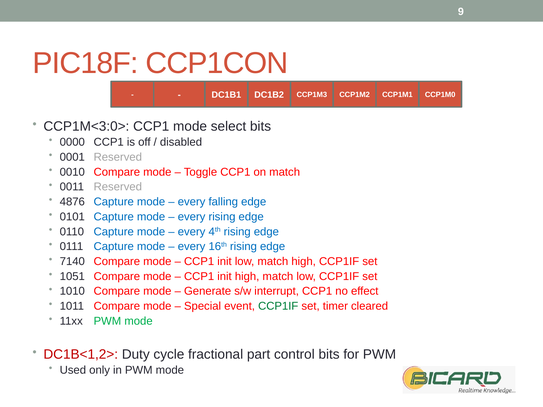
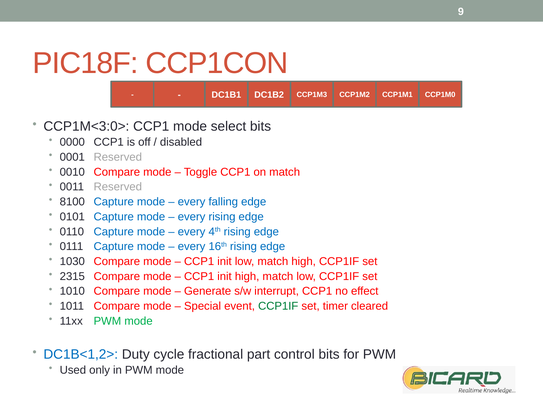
4876: 4876 -> 8100
7140: 7140 -> 1030
1051: 1051 -> 2315
DC1B<1,2> colour: red -> blue
